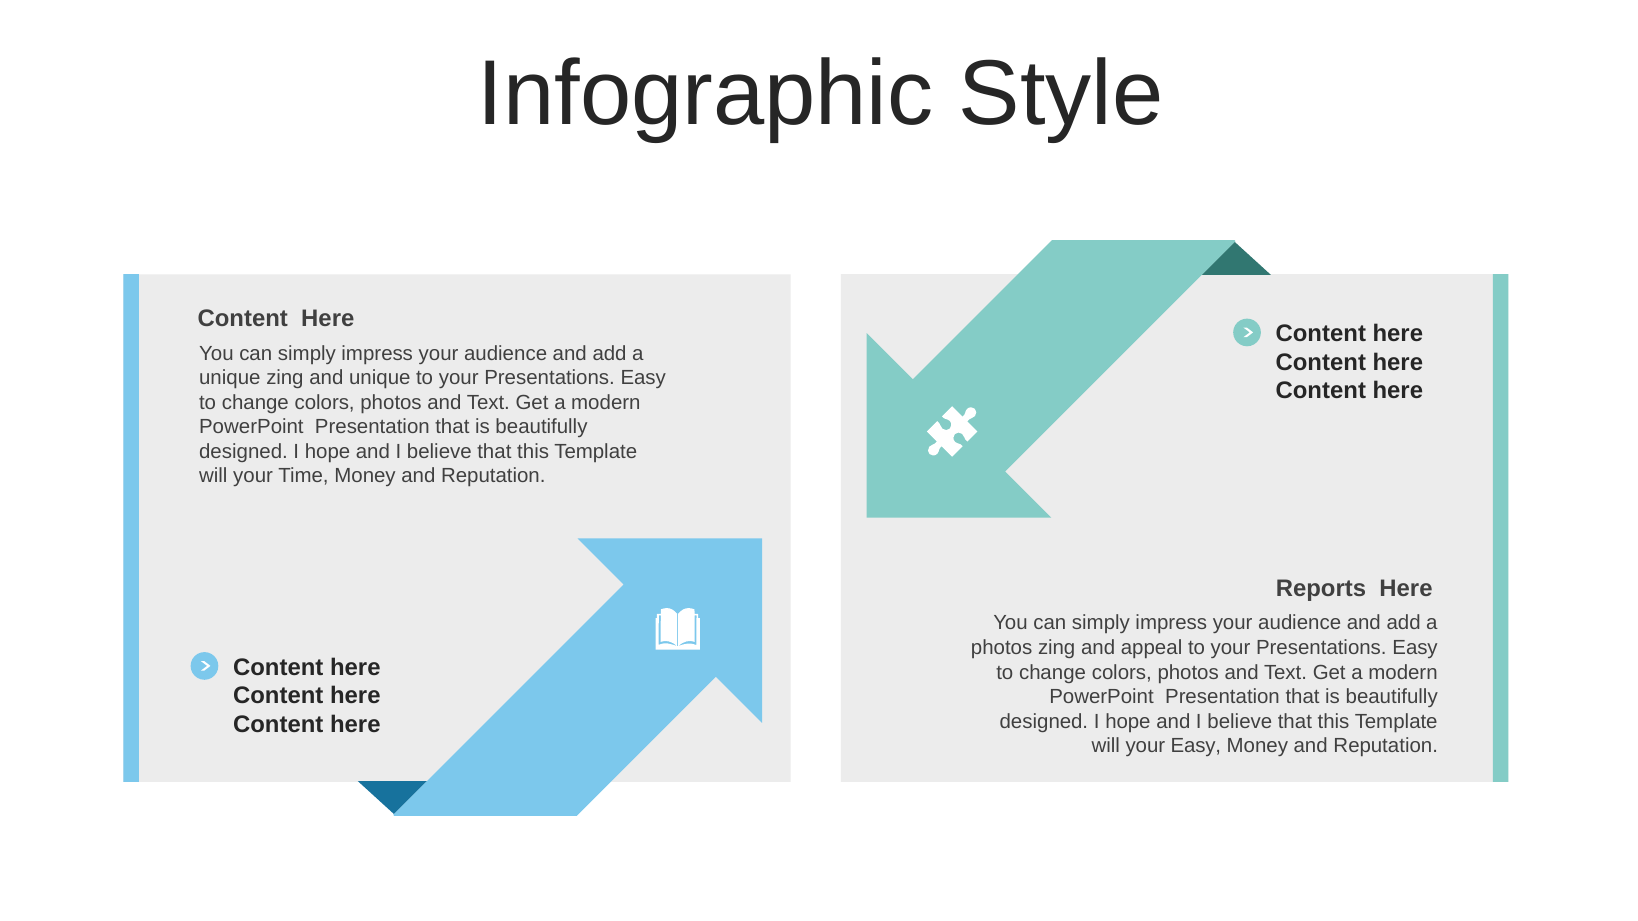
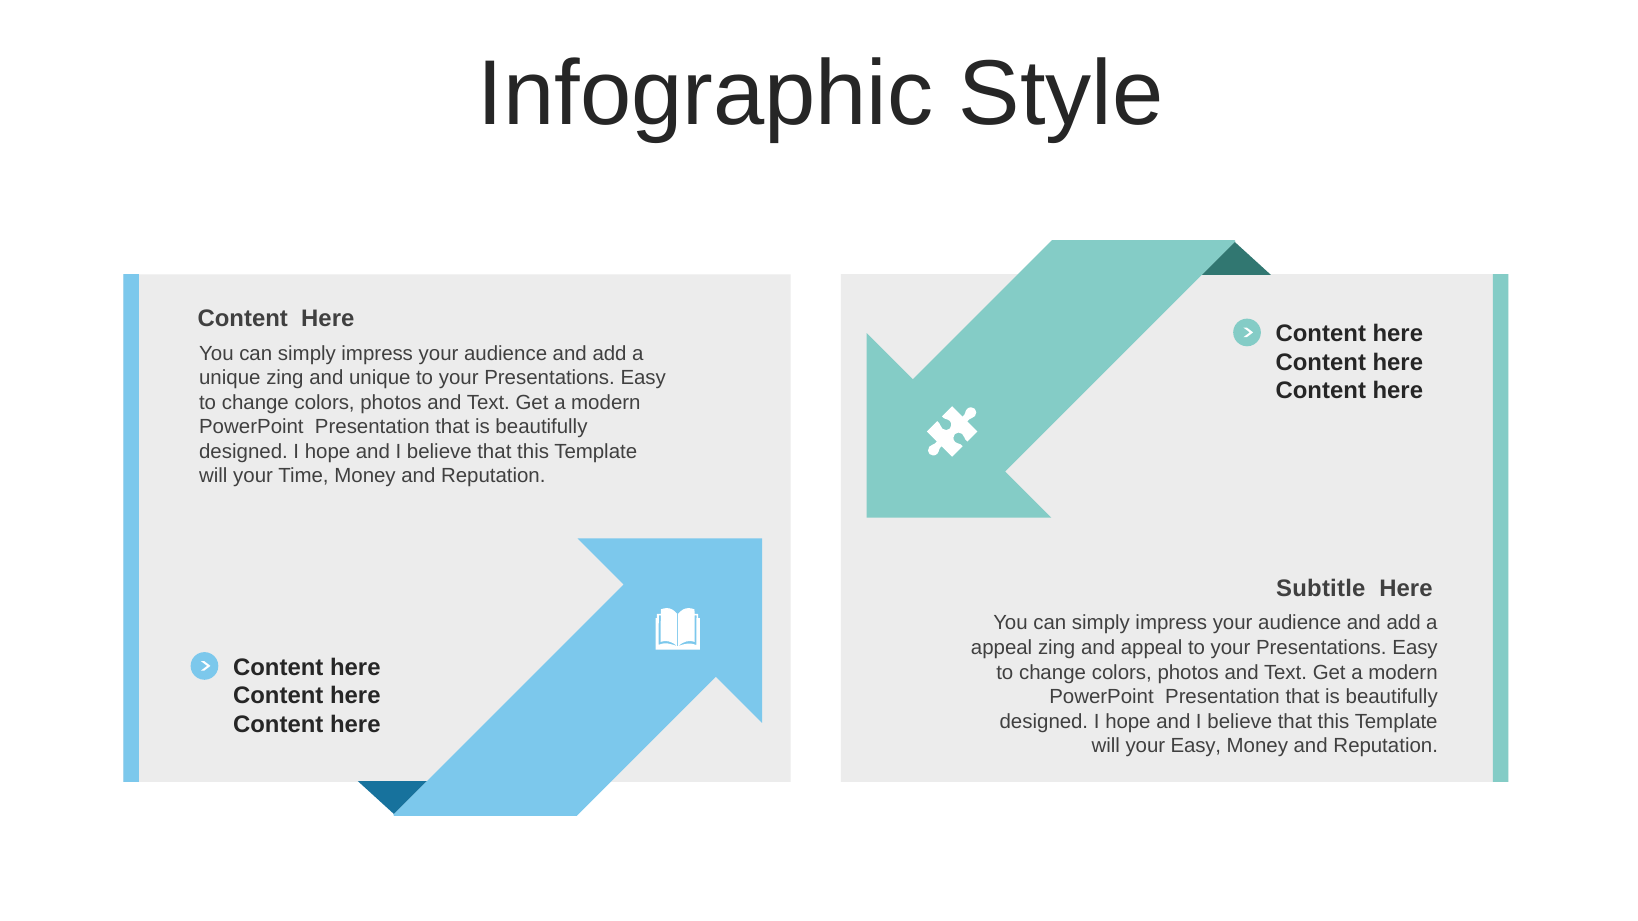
Reports: Reports -> Subtitle
photos at (1002, 648): photos -> appeal
